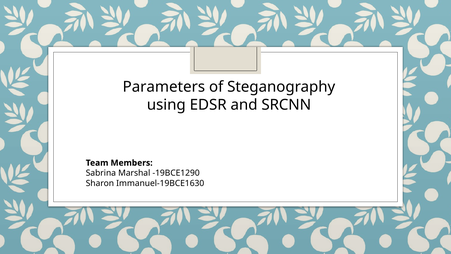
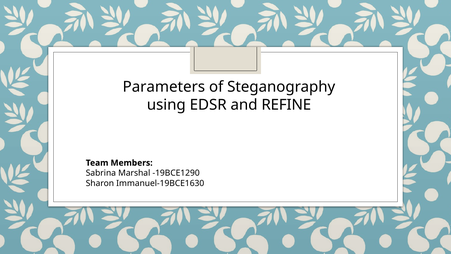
SRCNN: SRCNN -> REFINE
